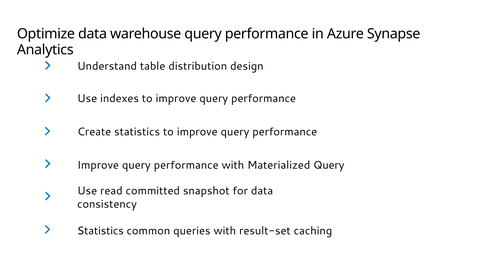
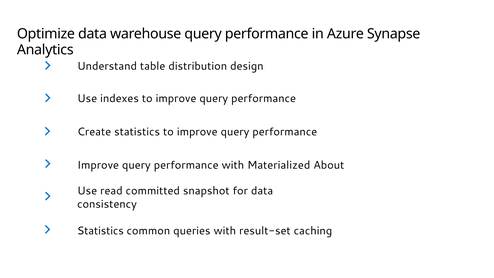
Materialized Query: Query -> About
